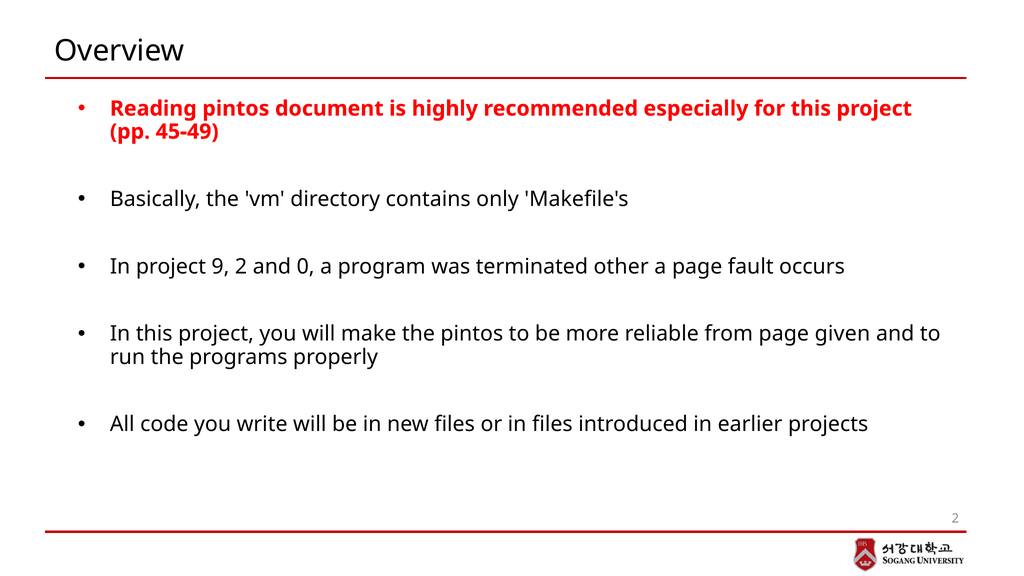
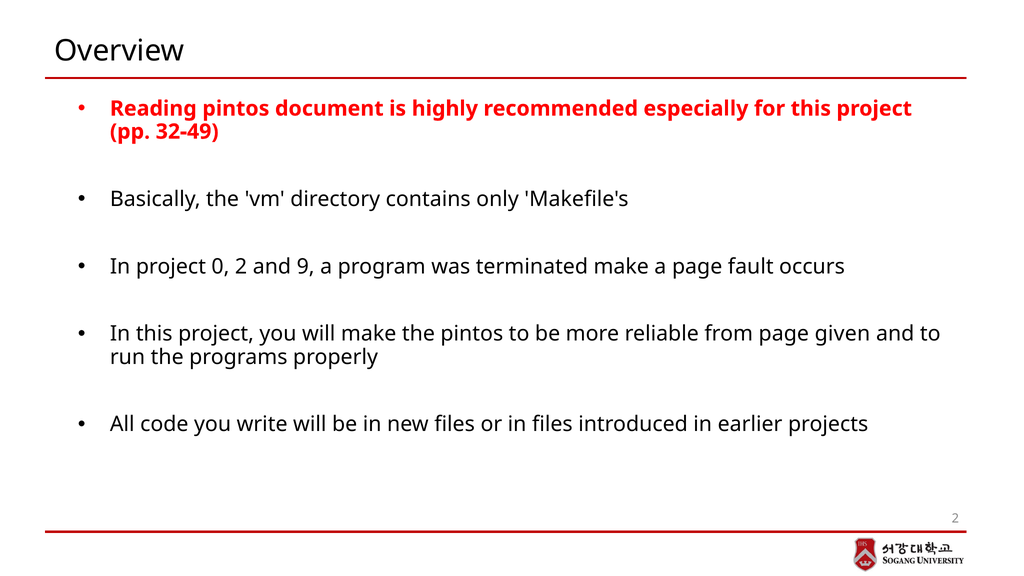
45-49: 45-49 -> 32-49
9: 9 -> 0
0: 0 -> 9
terminated other: other -> make
